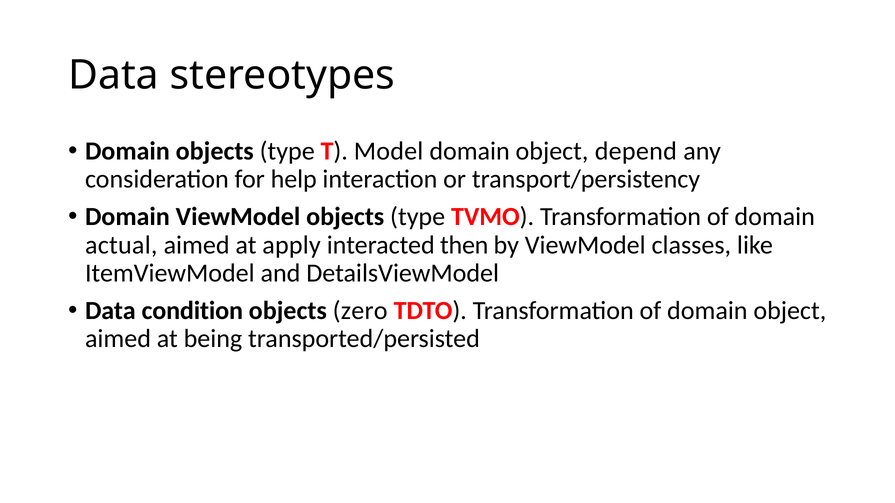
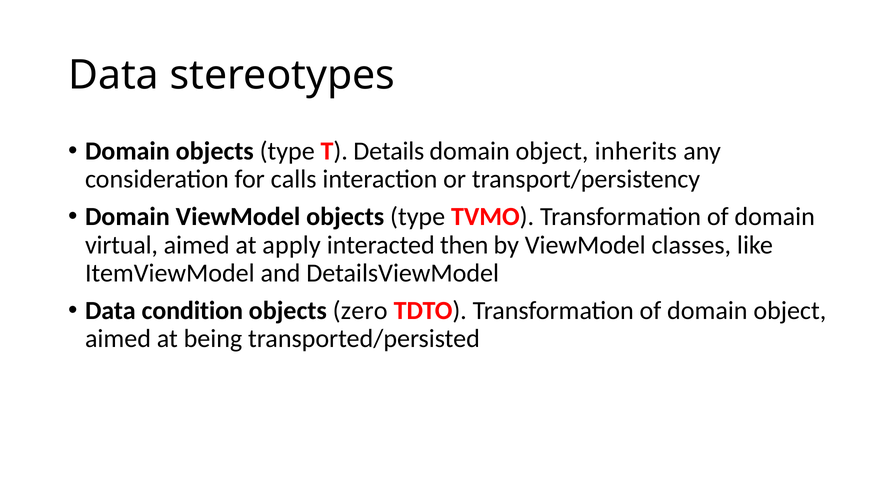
Model: Model -> Details
depend: depend -> inherits
help: help -> calls
actual: actual -> virtual
